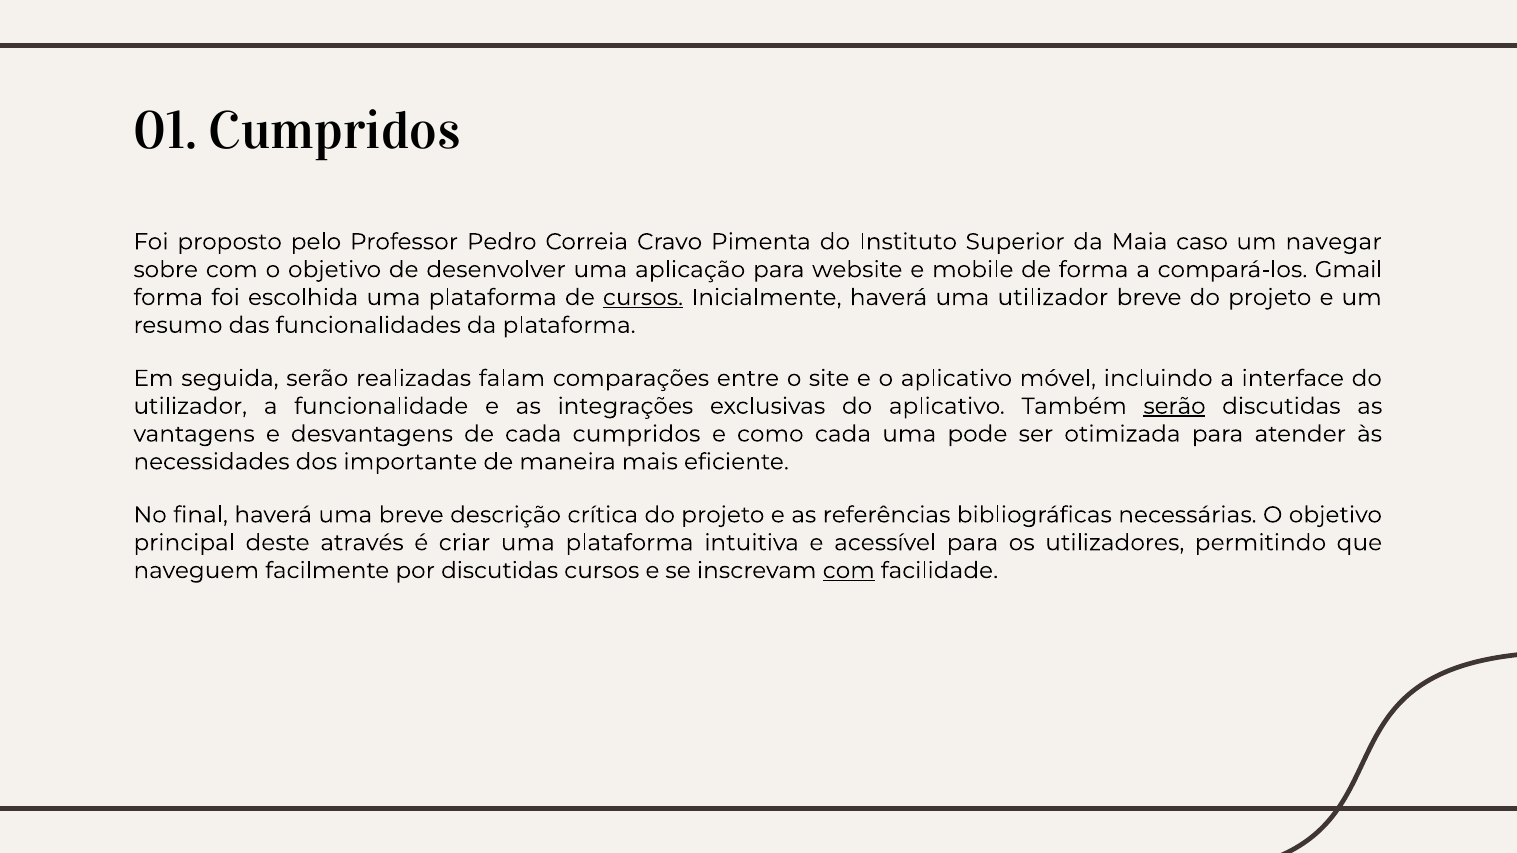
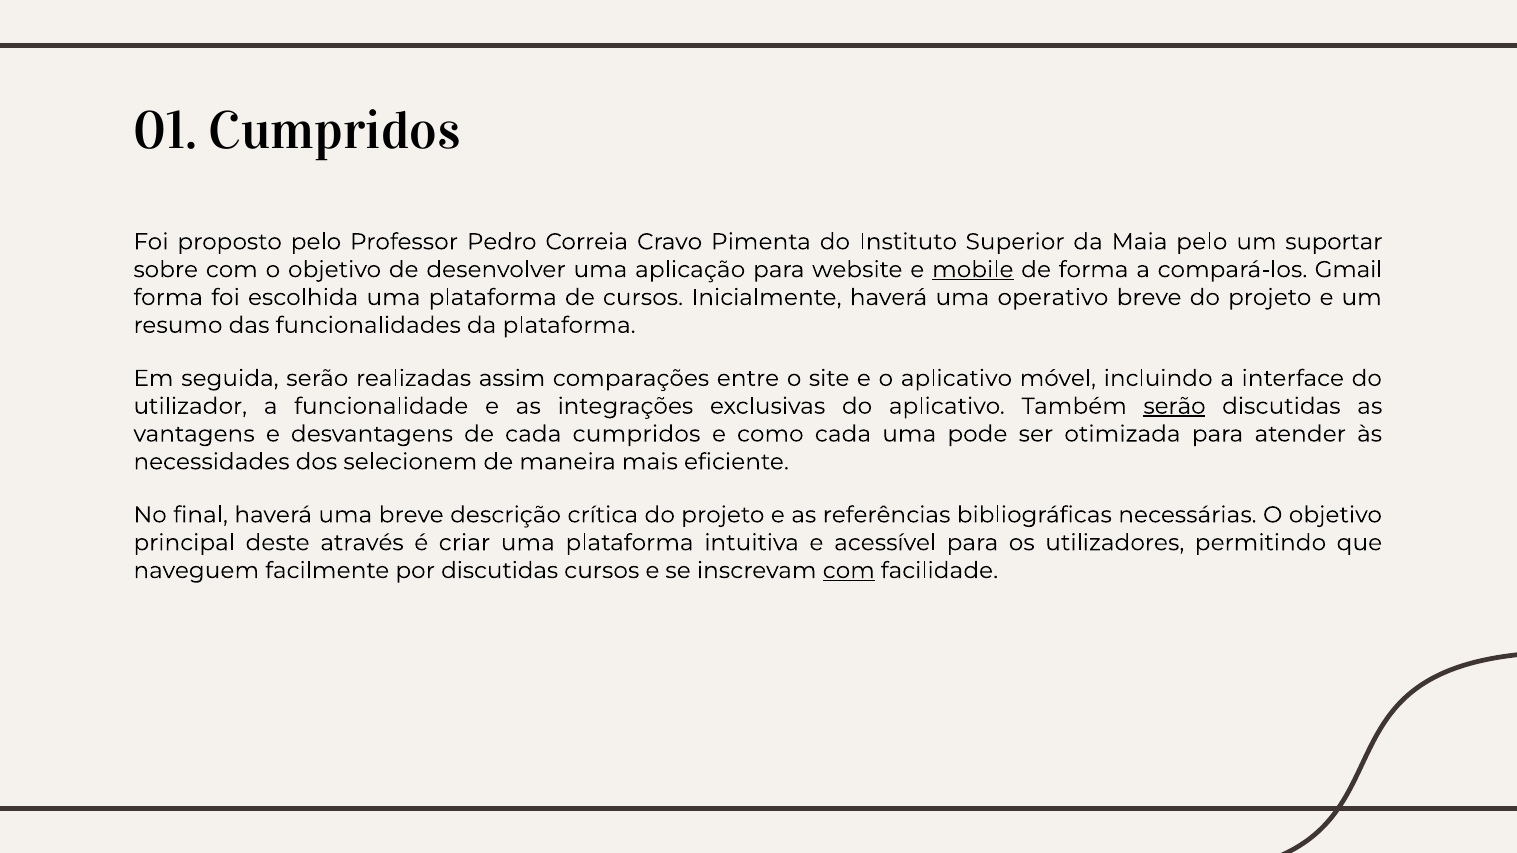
Maia caso: caso -> pelo
navegar: navegar -> suportar
mobile underline: none -> present
cursos at (643, 298) underline: present -> none
uma utilizador: utilizador -> operativo
falam: falam -> assim
importante: importante -> selecionem
